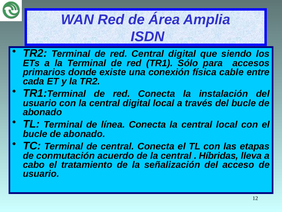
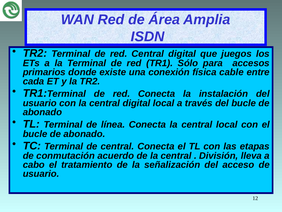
siendo: siendo -> juegos
Híbridas: Híbridas -> División
